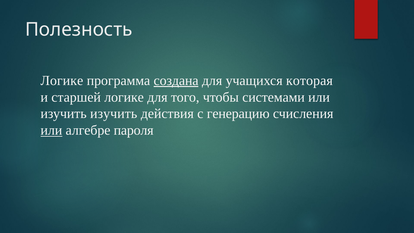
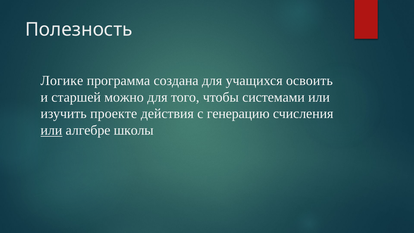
создана underline: present -> none
которая: которая -> освоить
старшей логике: логике -> можно
изучить изучить: изучить -> проекте
пароля: пароля -> школы
